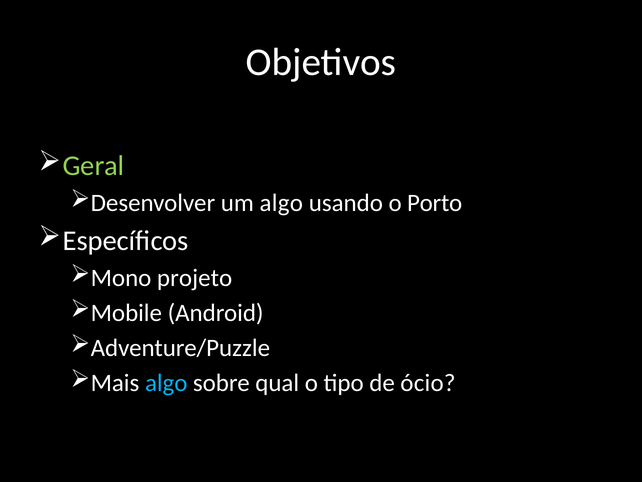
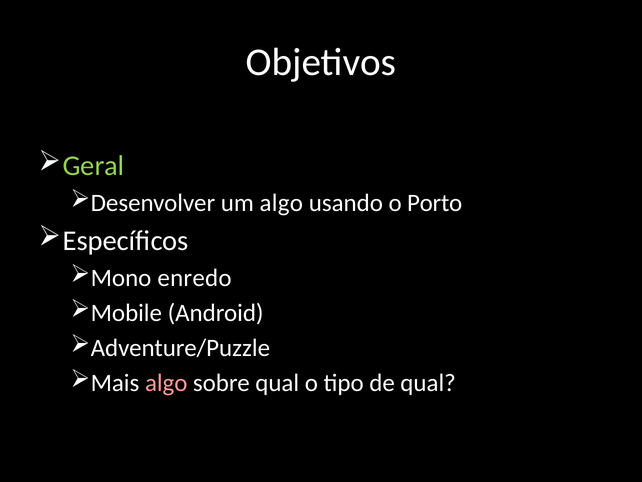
projeto: projeto -> enredo
algo at (166, 383) colour: light blue -> pink
de ócio: ócio -> qual
